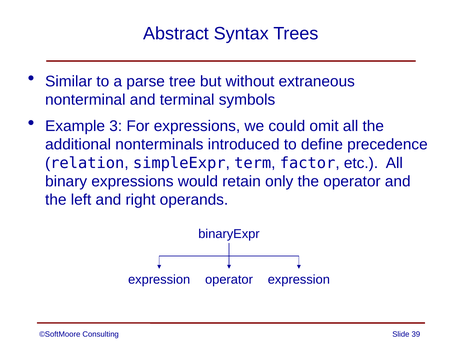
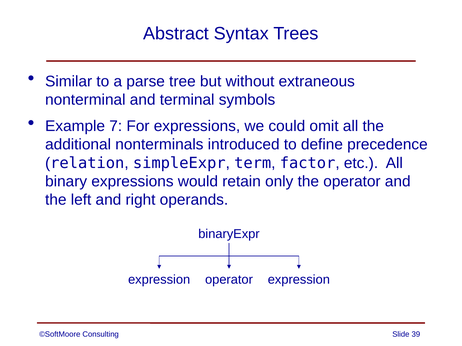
3: 3 -> 7
